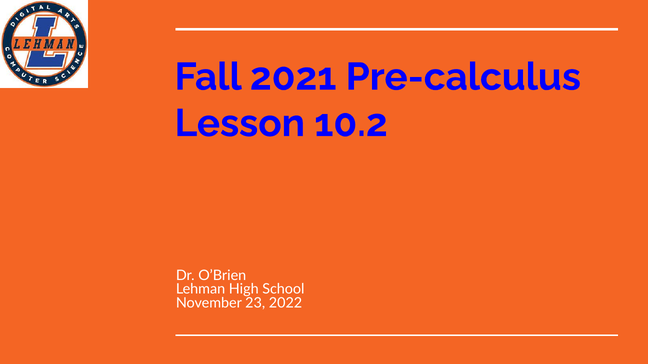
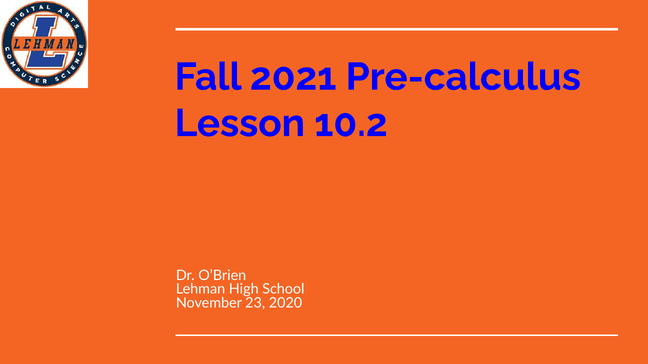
2022: 2022 -> 2020
